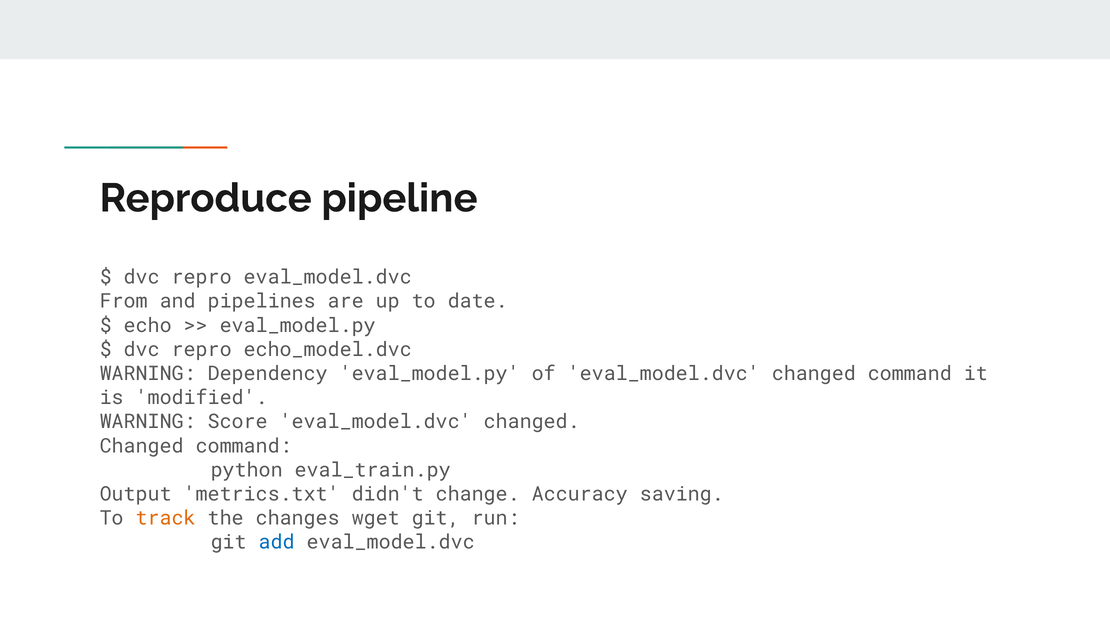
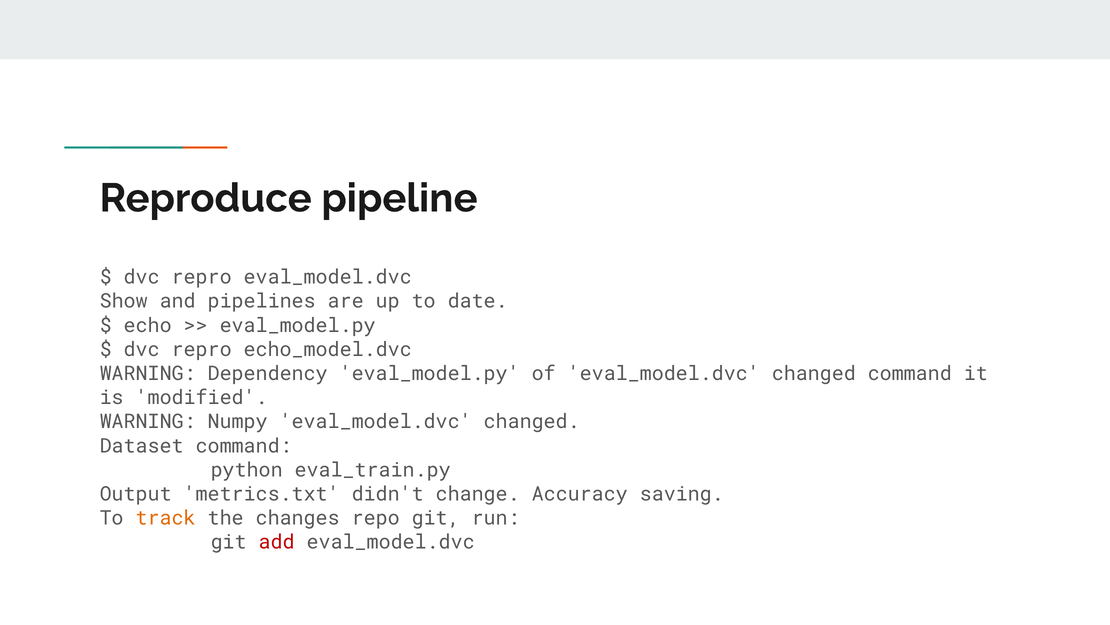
From: From -> Show
Score: Score -> Numpy
Changed at (142, 445): Changed -> Dataset
wget: wget -> repo
add colour: blue -> red
